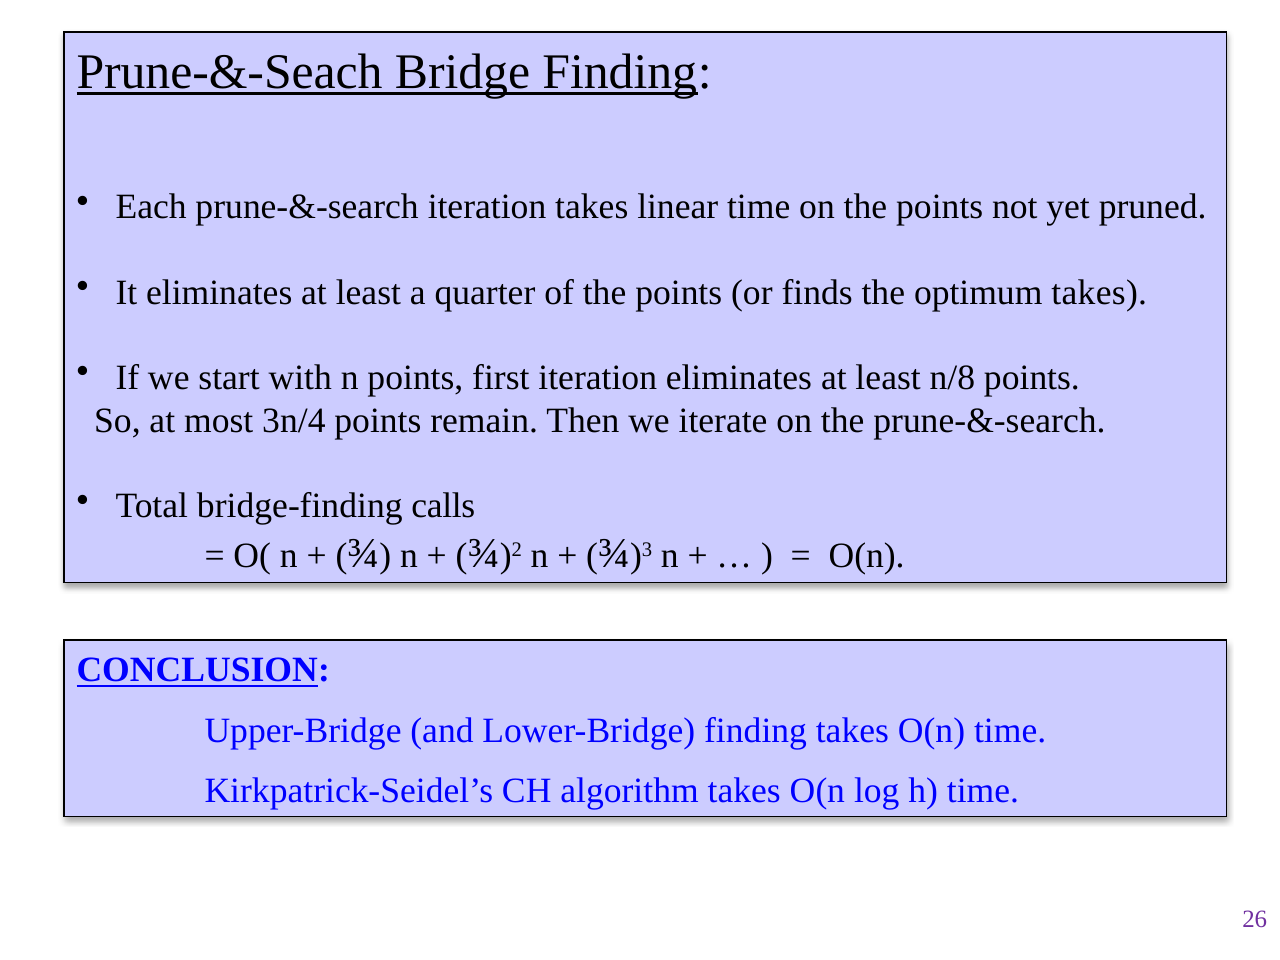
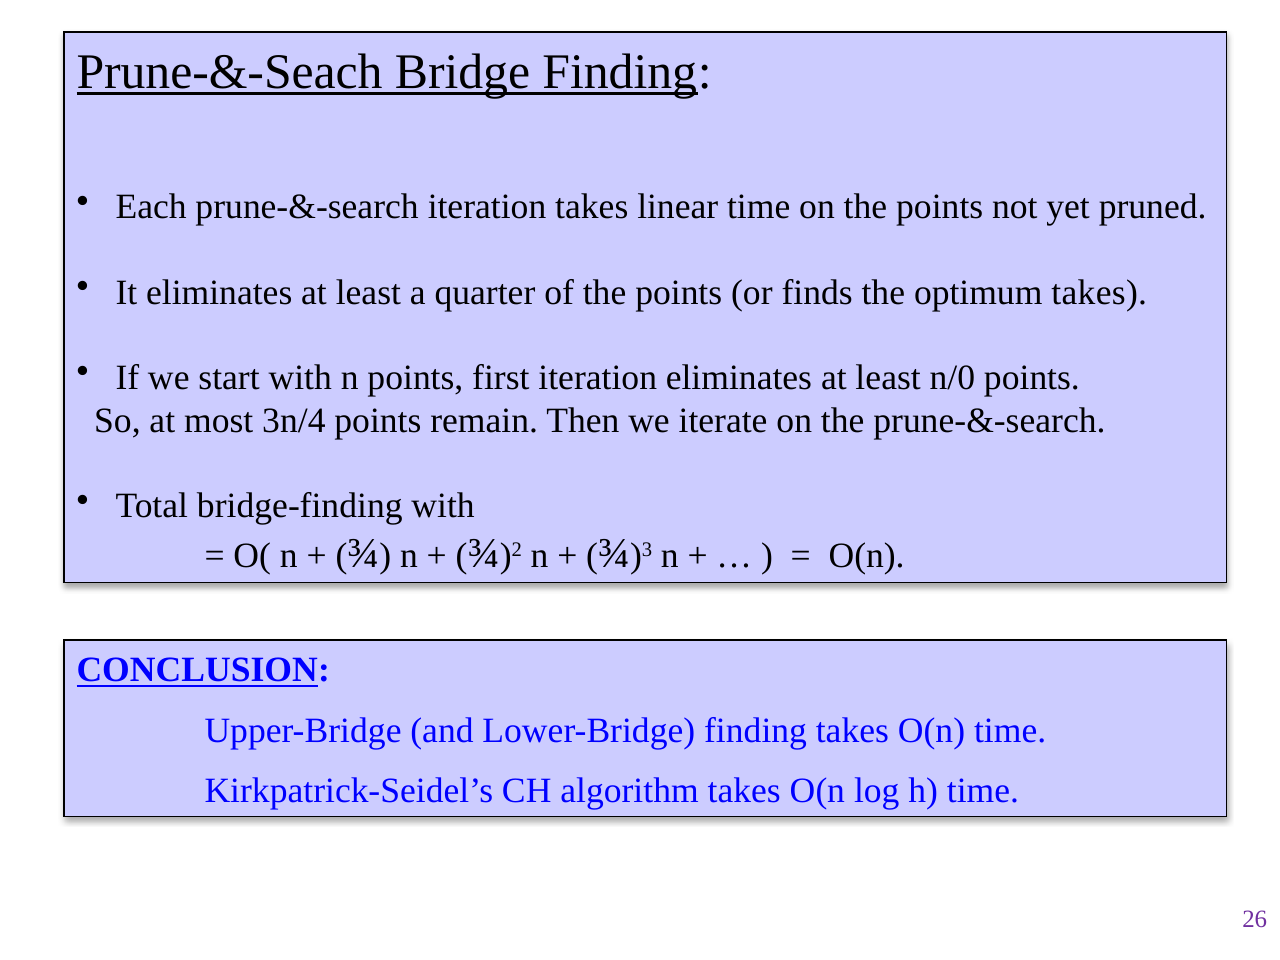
n/8: n/8 -> n/0
bridge-finding calls: calls -> with
